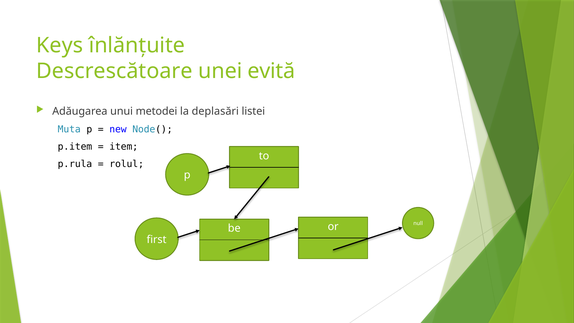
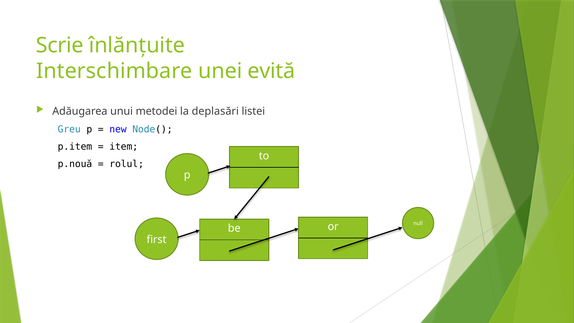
Keys: Keys -> Scrie
Descrescătoare: Descrescătoare -> Interschimbare
Muta: Muta -> Greu
p.rula: p.rula -> p.nouă
